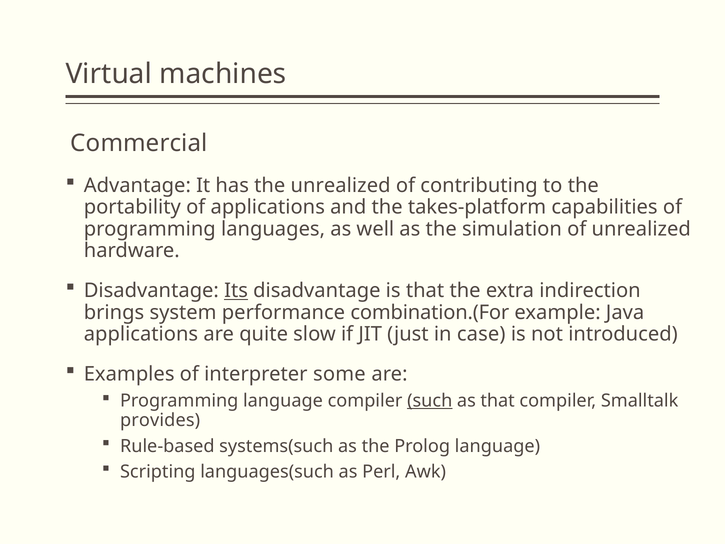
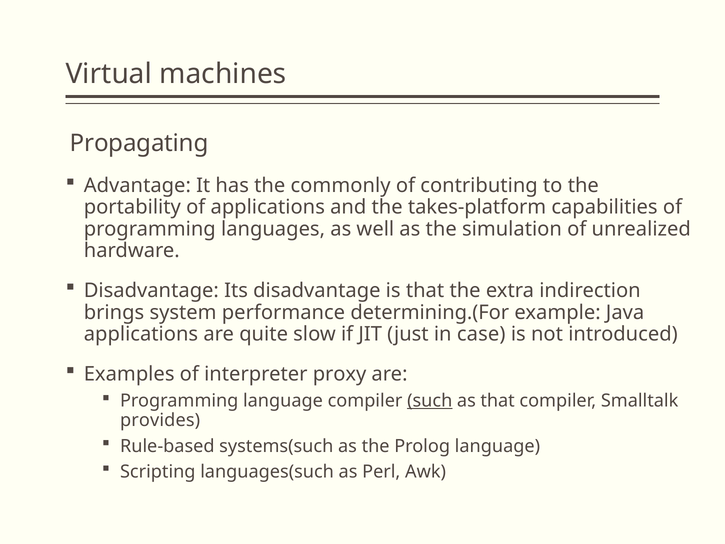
Commercial: Commercial -> Propagating
the unrealized: unrealized -> commonly
Its underline: present -> none
combination.(For: combination.(For -> determining.(For
some: some -> proxy
